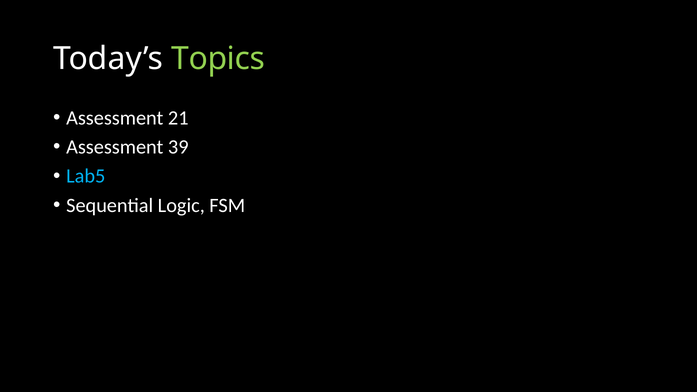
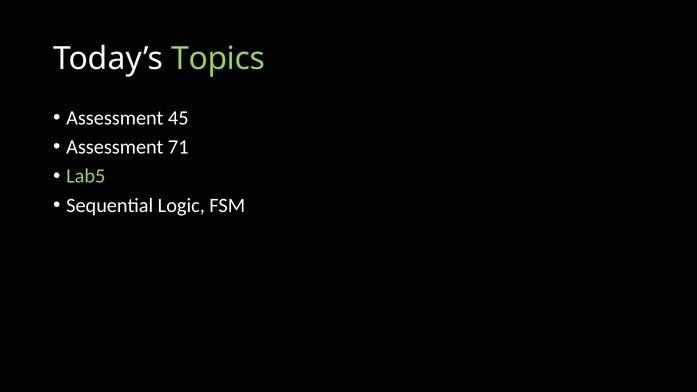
21: 21 -> 45
39: 39 -> 71
Lab5 colour: light blue -> light green
